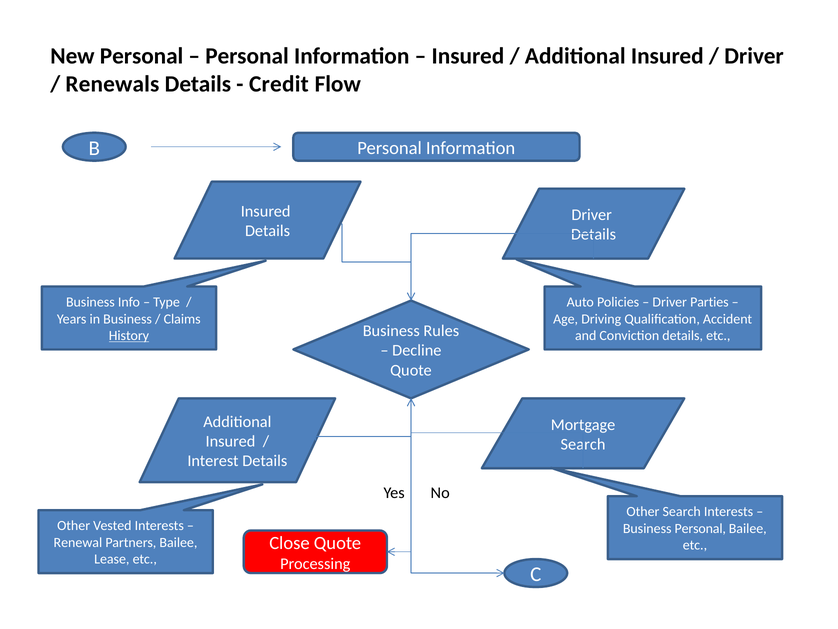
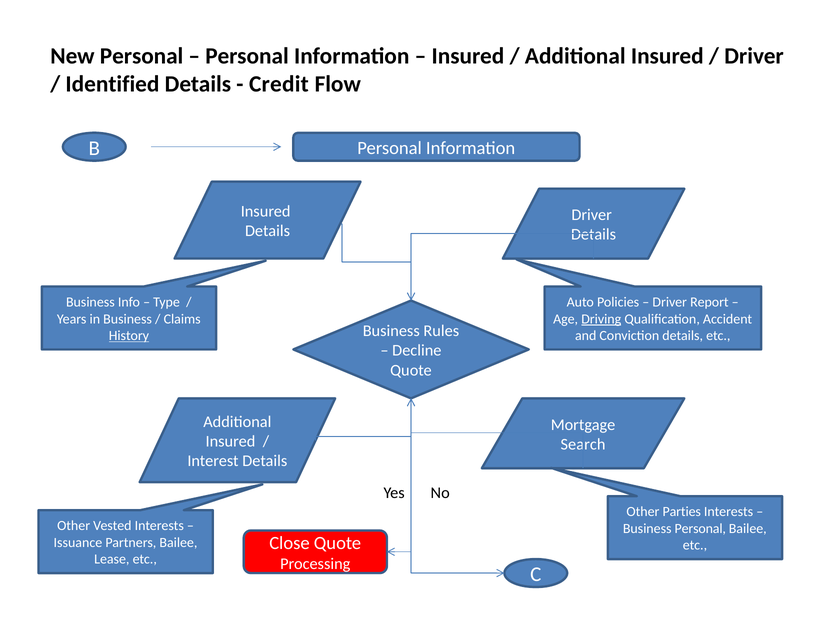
Renewals: Renewals -> Identified
Parties: Parties -> Report
Driving underline: none -> present
Other Search: Search -> Parties
Renewal: Renewal -> Issuance
